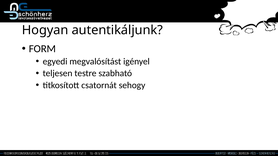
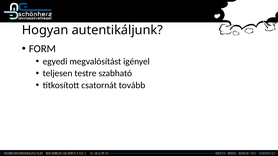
sehogy: sehogy -> tovább
